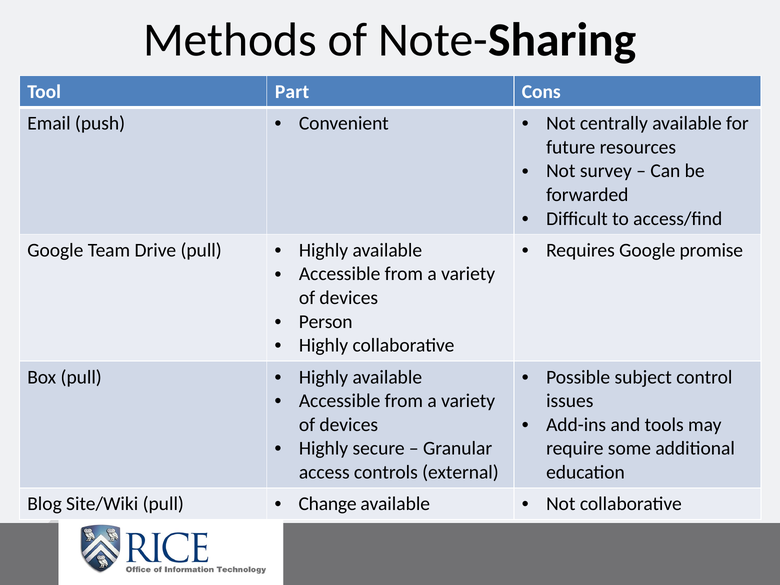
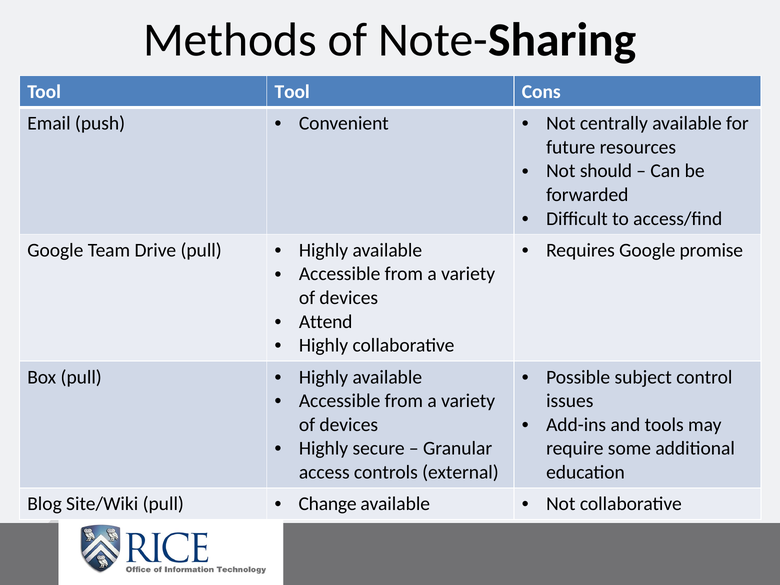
Tool Part: Part -> Tool
survey: survey -> should
Person: Person -> Attend
